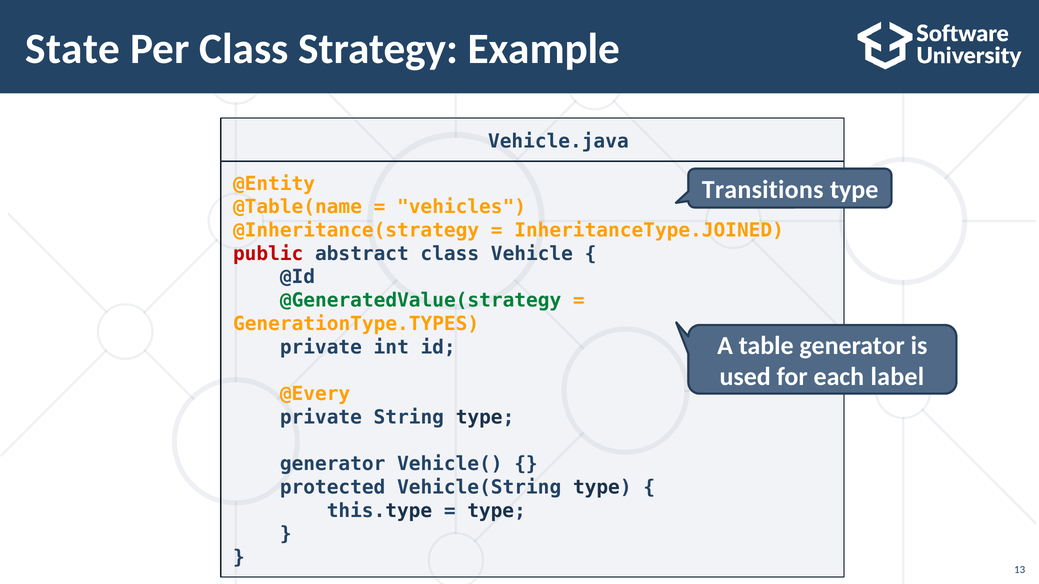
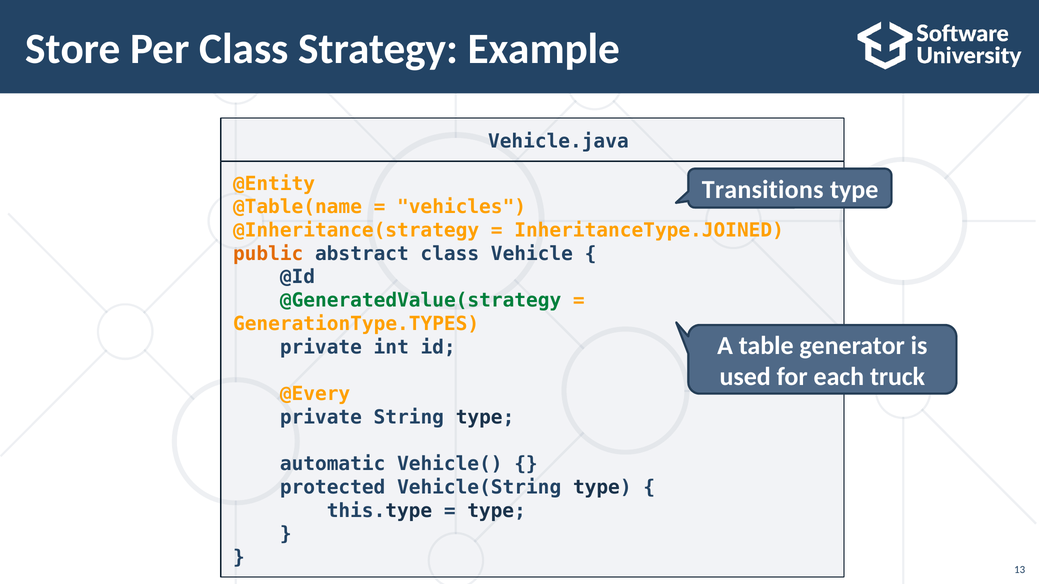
State: State -> Store
public colour: red -> orange
label: label -> truck
generator at (333, 464): generator -> automatic
